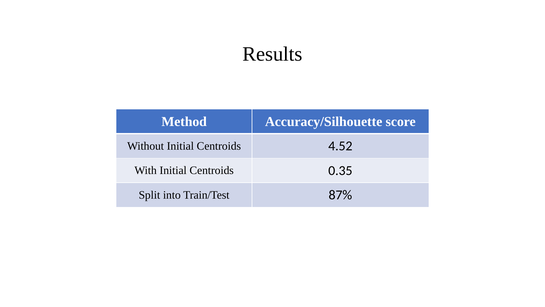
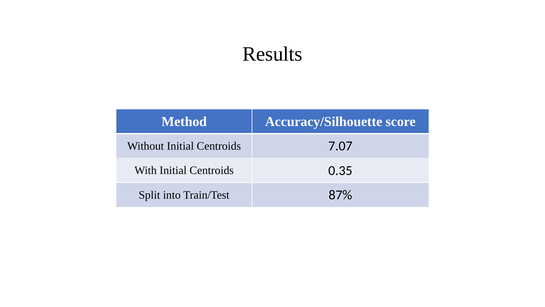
4.52: 4.52 -> 7.07
